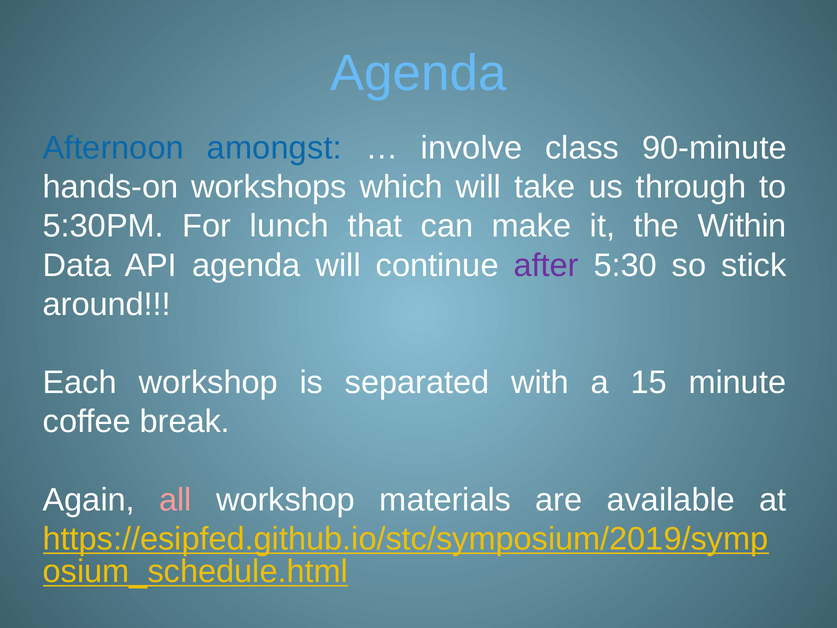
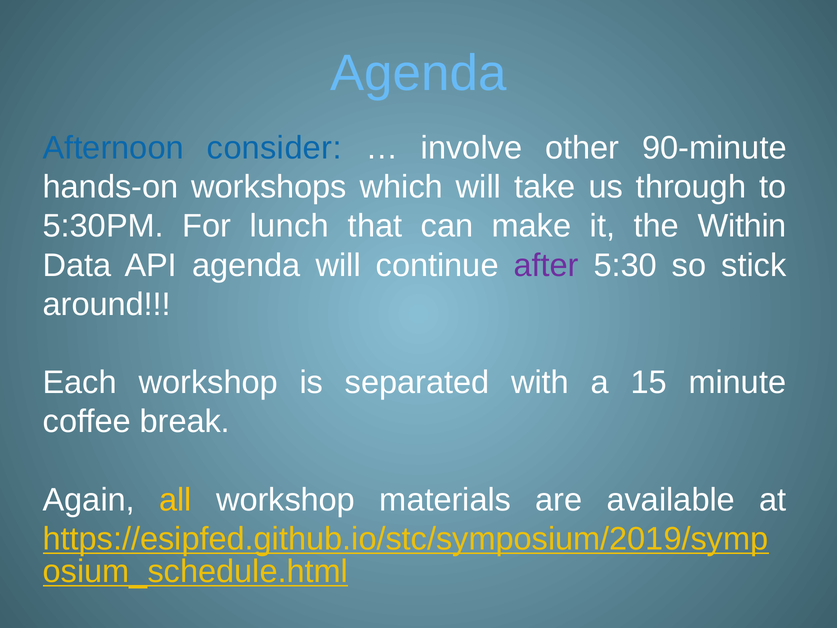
amongst: amongst -> consider
class: class -> other
all colour: pink -> yellow
